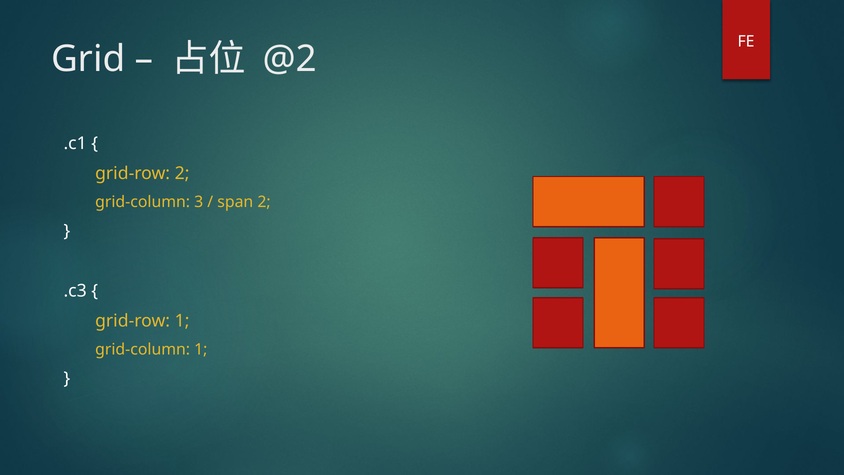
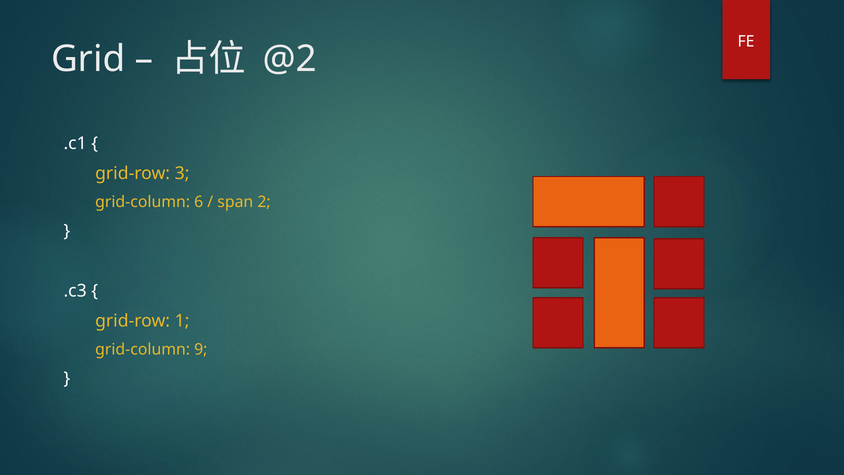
grid-row 2: 2 -> 3
3: 3 -> 6
grid-column 1: 1 -> 9
